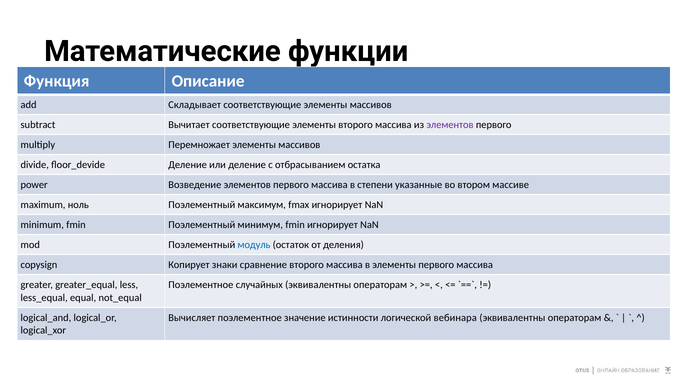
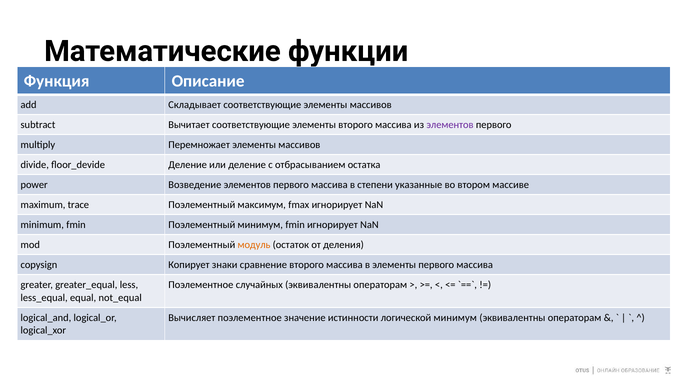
ноль: ноль -> trace
модуль colour: blue -> orange
логической вебинара: вебинара -> минимум
